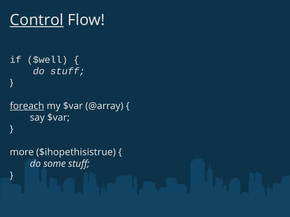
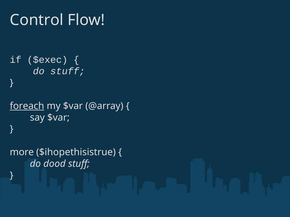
Control underline: present -> none
$well: $well -> $exec
some: some -> dood
